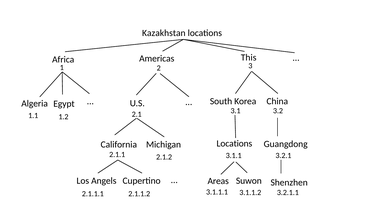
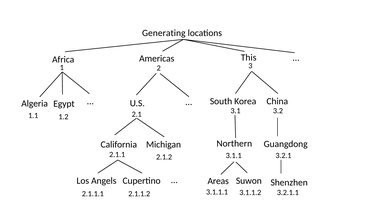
Kazakhstan: Kazakhstan -> Generating
Locations at (234, 143): Locations -> Northern
